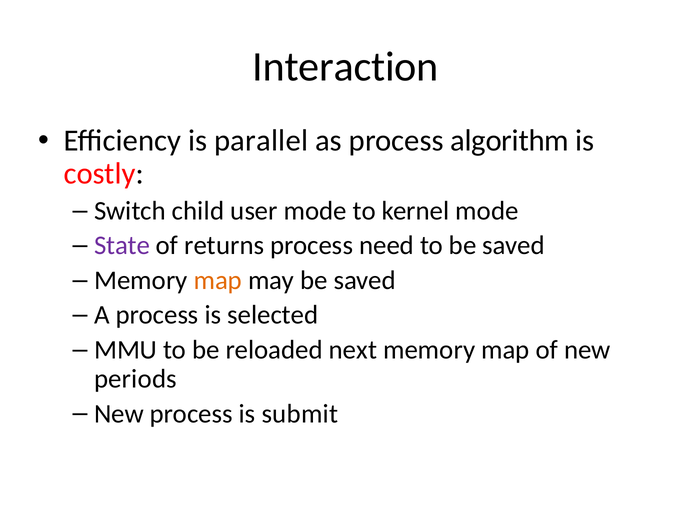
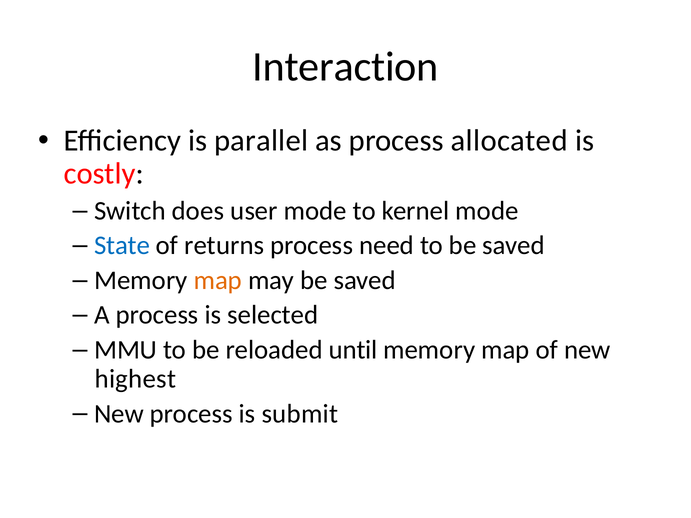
algorithm: algorithm -> allocated
child: child -> does
State colour: purple -> blue
next: next -> until
periods: periods -> highest
